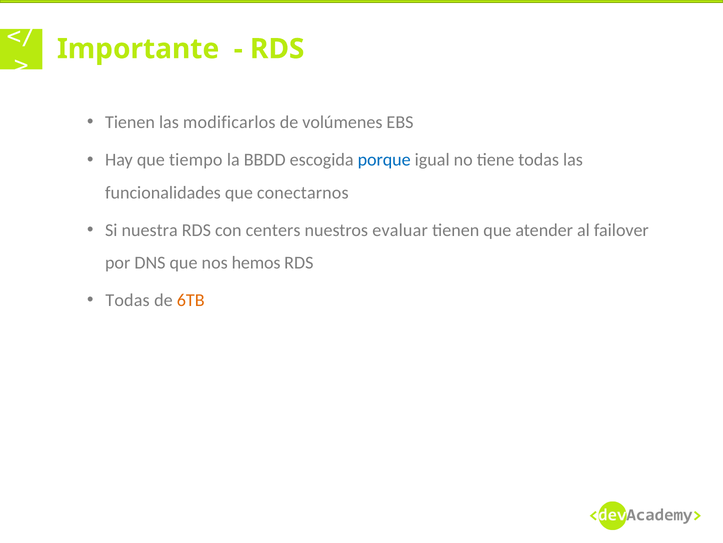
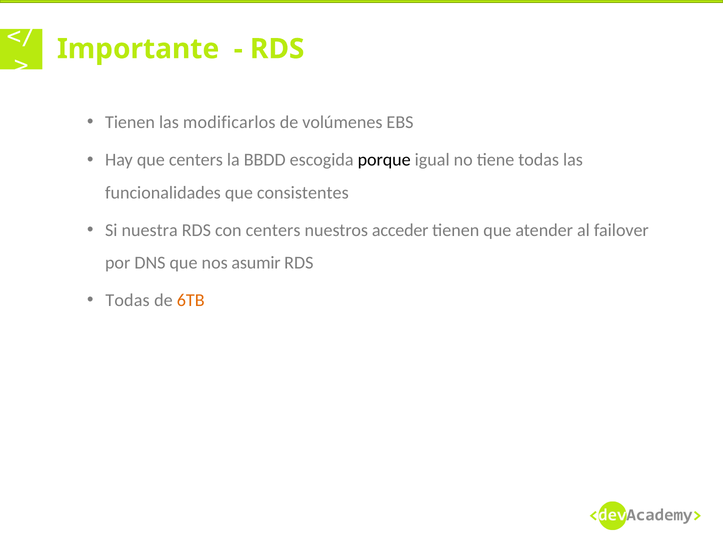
que tiempo: tiempo -> centers
porque colour: blue -> black
conectarnos: conectarnos -> consistentes
evaluar: evaluar -> acceder
hemos: hemos -> asumir
